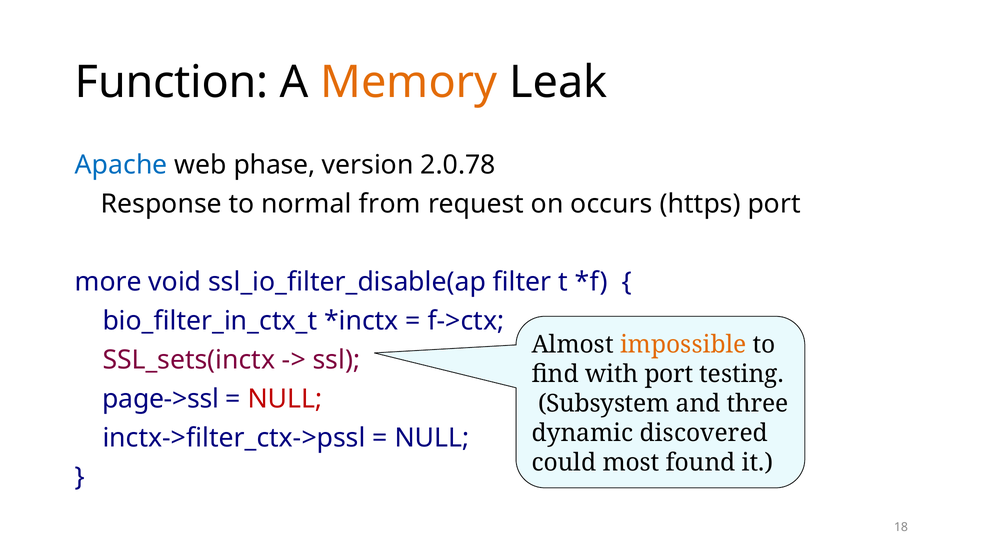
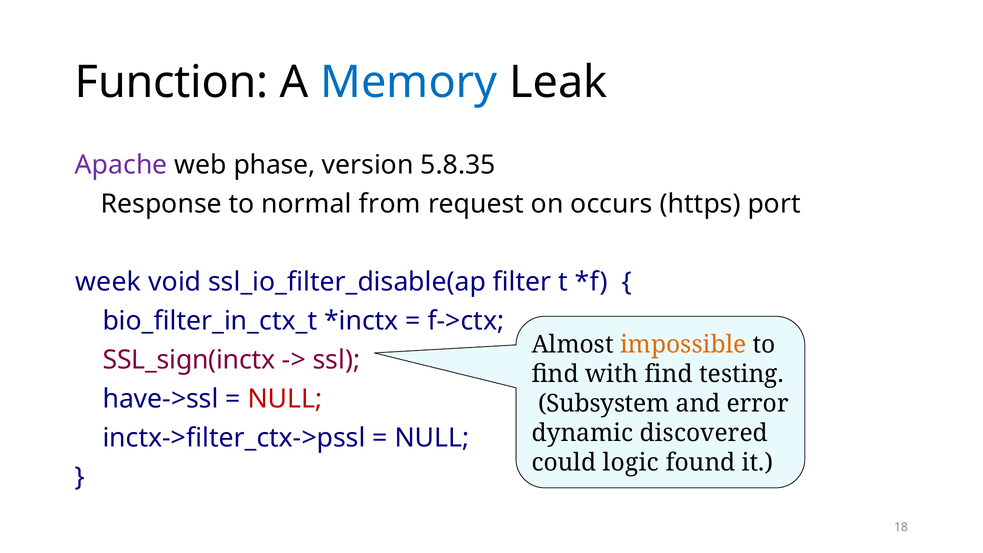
Memory colour: orange -> blue
Apache colour: blue -> purple
2.0.78: 2.0.78 -> 5.8.35
more: more -> week
SSL_sets(inctx: SSL_sets(inctx -> SSL_sign(inctx
with port: port -> find
page->ssl: page->ssl -> have->ssl
three: three -> error
most: most -> logic
